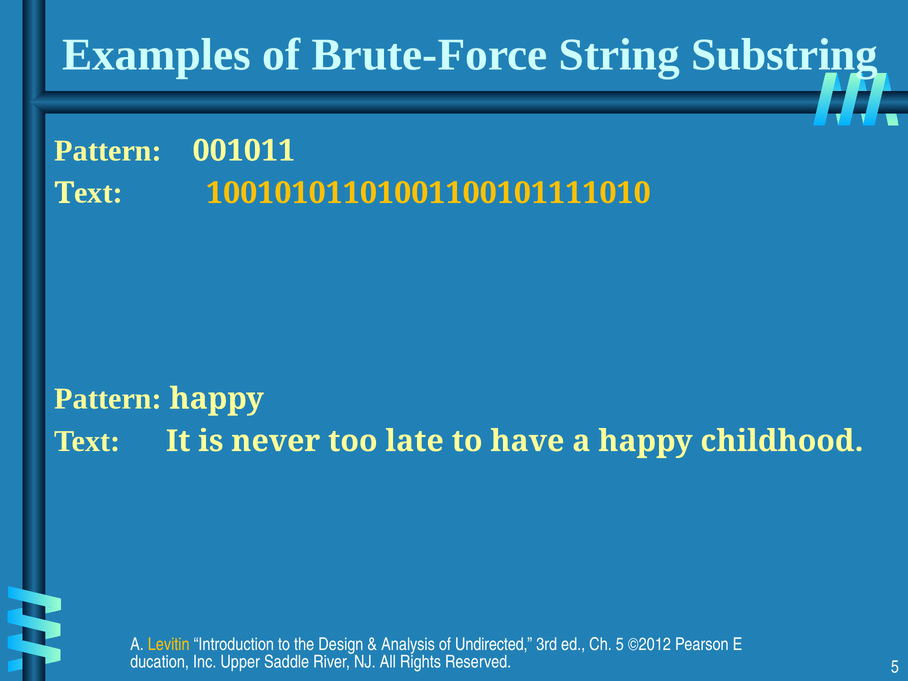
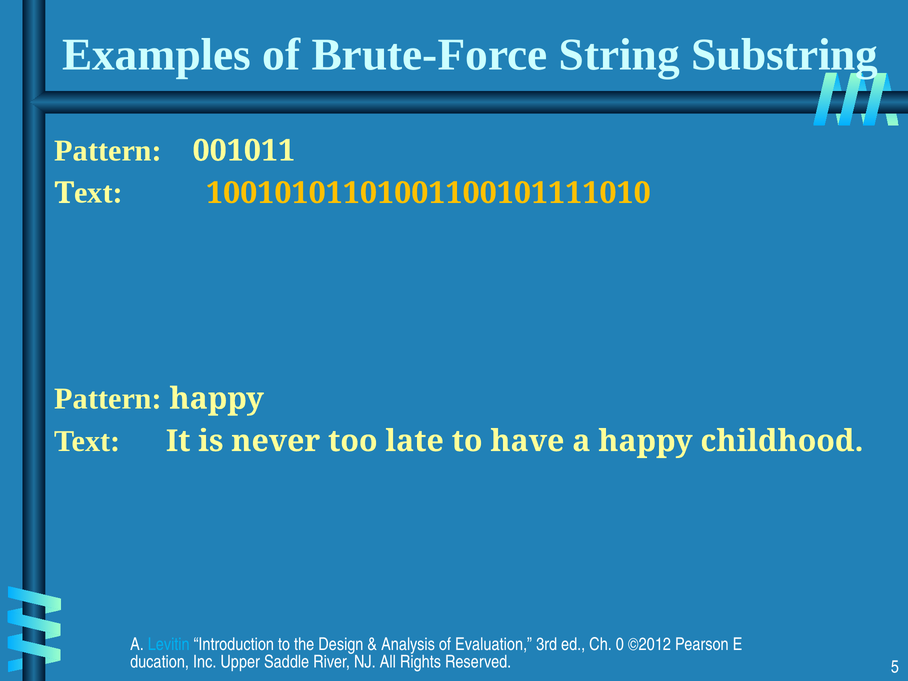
Levitin colour: yellow -> light blue
Undirected: Undirected -> Evaluation
Ch 5: 5 -> 0
